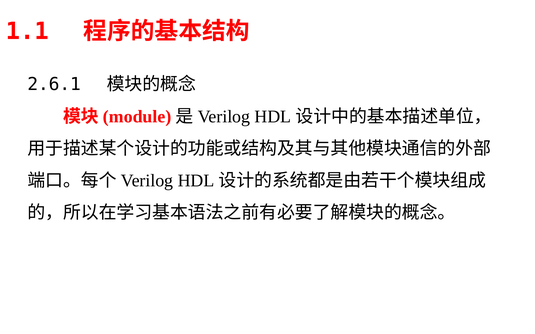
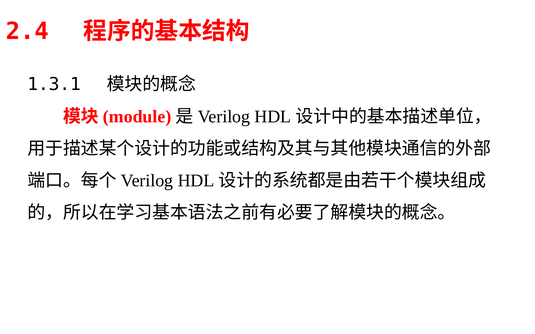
1.1: 1.1 -> 2.4
2.6.1: 2.6.1 -> 1.3.1
